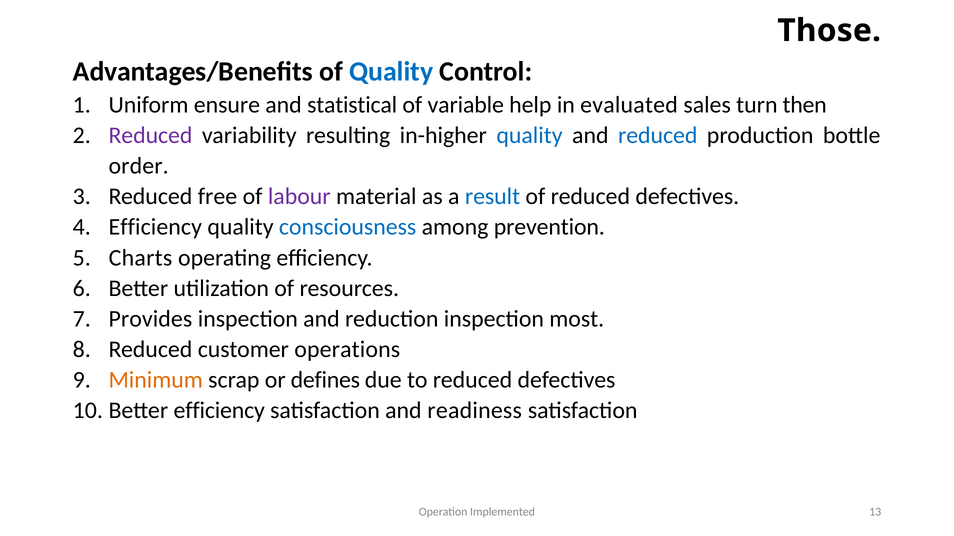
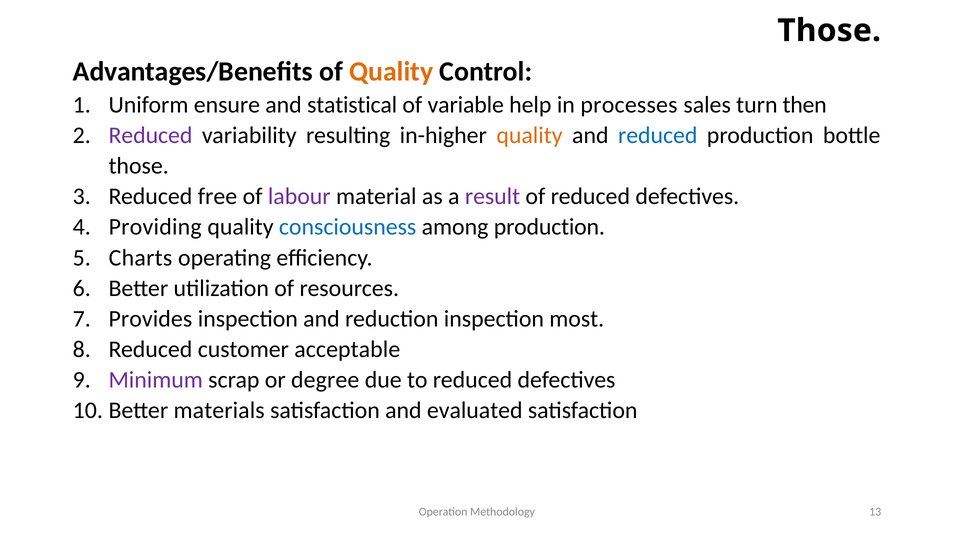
Quality at (391, 72) colour: blue -> orange
evaluated: evaluated -> processes
quality at (529, 135) colour: blue -> orange
order at (139, 166): order -> those
result colour: blue -> purple
Efficiency at (155, 227): Efficiency -> Providing
among prevention: prevention -> production
operations: operations -> acceptable
Minimum colour: orange -> purple
defines: defines -> degree
efficiency at (219, 411): efficiency -> materials
readiness: readiness -> evaluated
Implemented: Implemented -> Methodology
